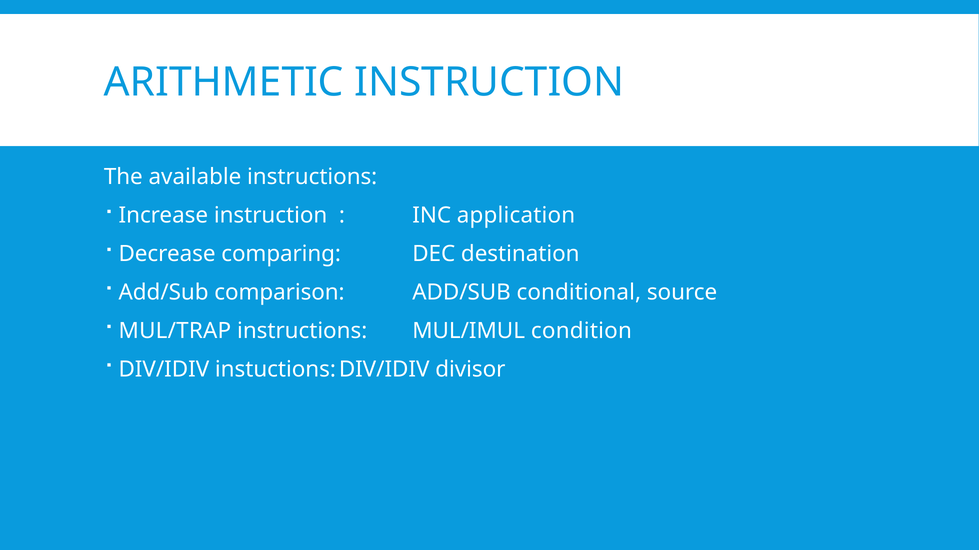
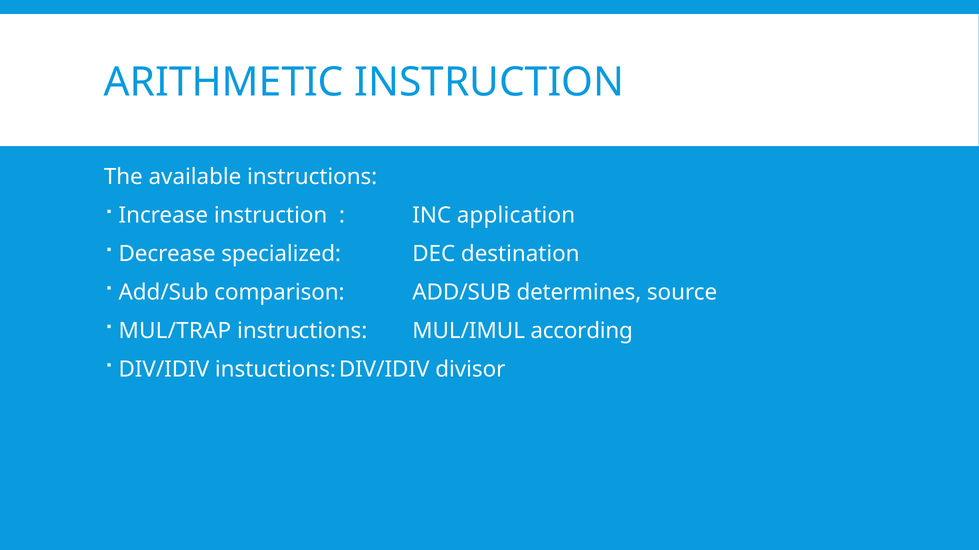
comparing: comparing -> specialized
conditional: conditional -> determines
condition: condition -> according
